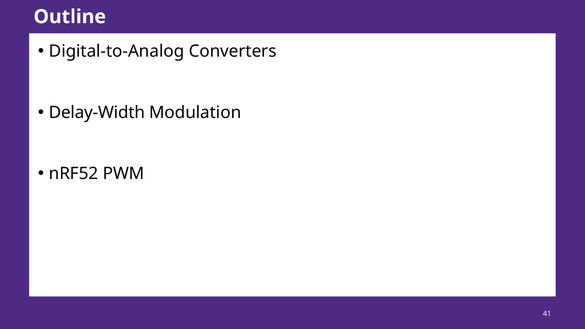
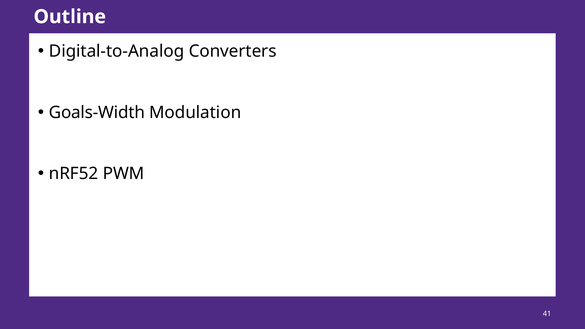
Delay-Width: Delay-Width -> Goals-Width
